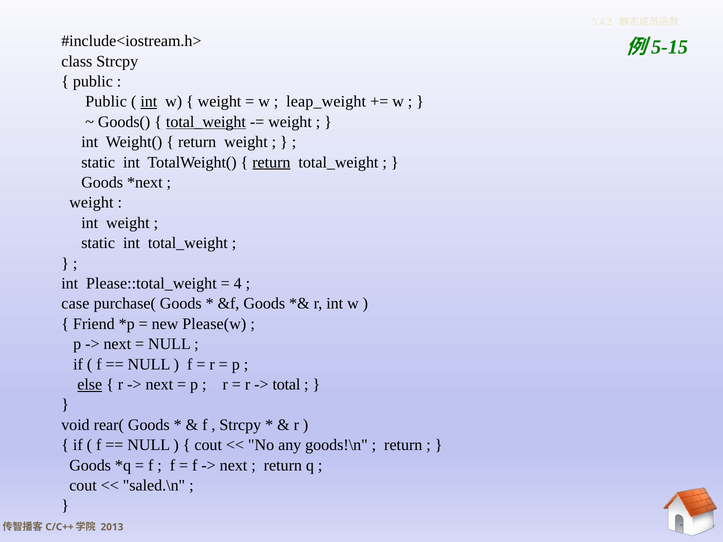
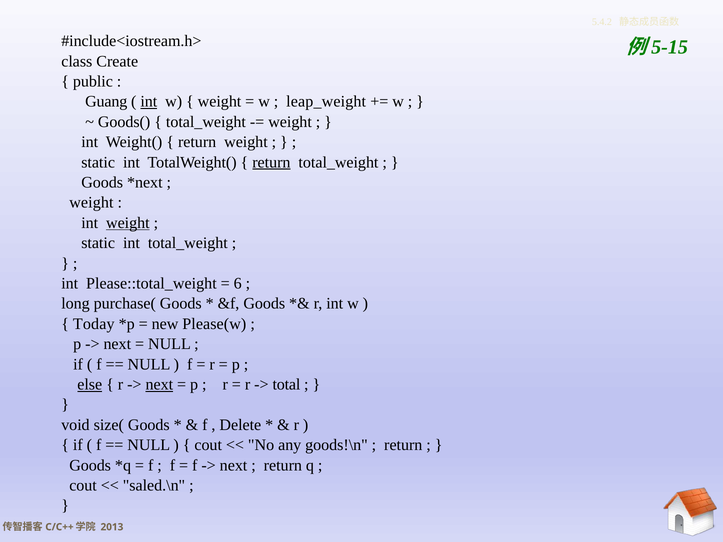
class Strcpy: Strcpy -> Create
Public at (106, 102): Public -> Guang
total_weight at (206, 122) underline: present -> none
weight at (128, 223) underline: none -> present
4: 4 -> 6
case: case -> long
Friend: Friend -> Today
next at (159, 385) underline: none -> present
rear(: rear( -> size(
Strcpy at (240, 425): Strcpy -> Delete
